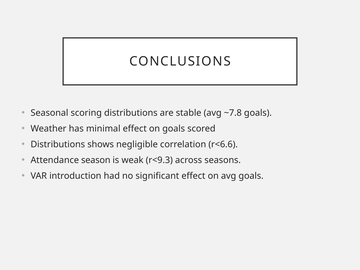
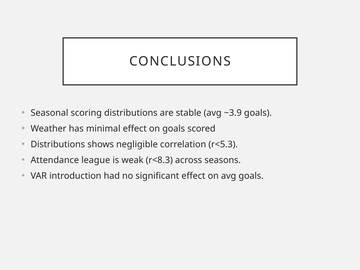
~7.8: ~7.8 -> ~3.9
r<6.6: r<6.6 -> r<5.3
season: season -> league
r<9.3: r<9.3 -> r<8.3
